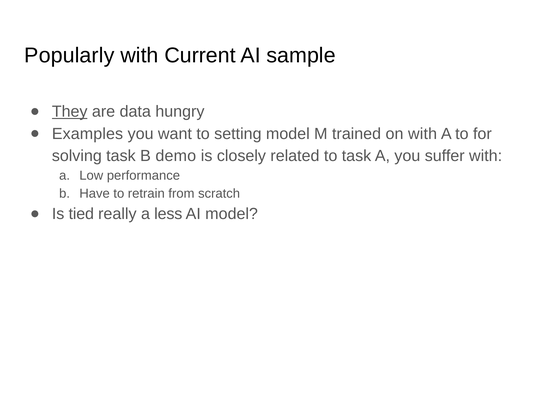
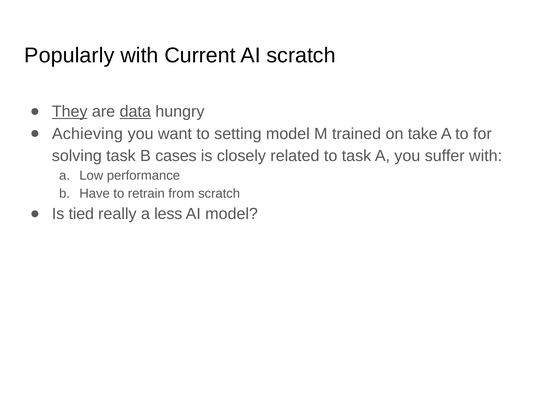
AI sample: sample -> scratch
data underline: none -> present
Examples: Examples -> Achieving
on with: with -> take
demo: demo -> cases
